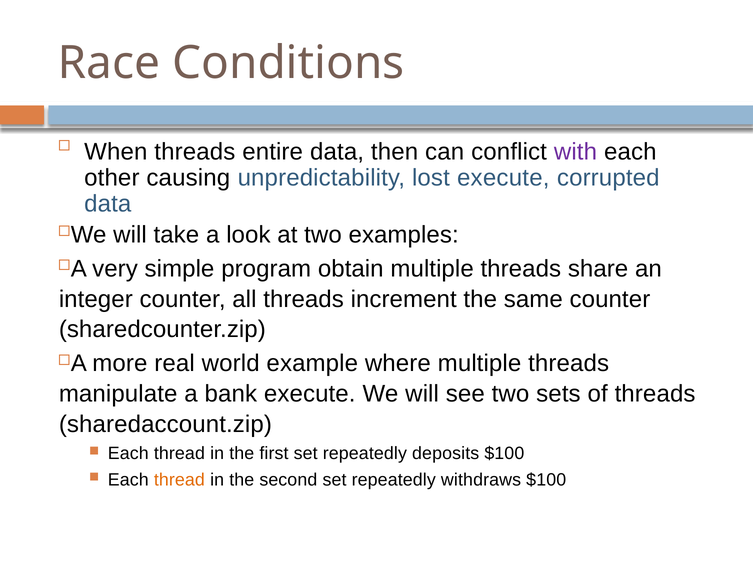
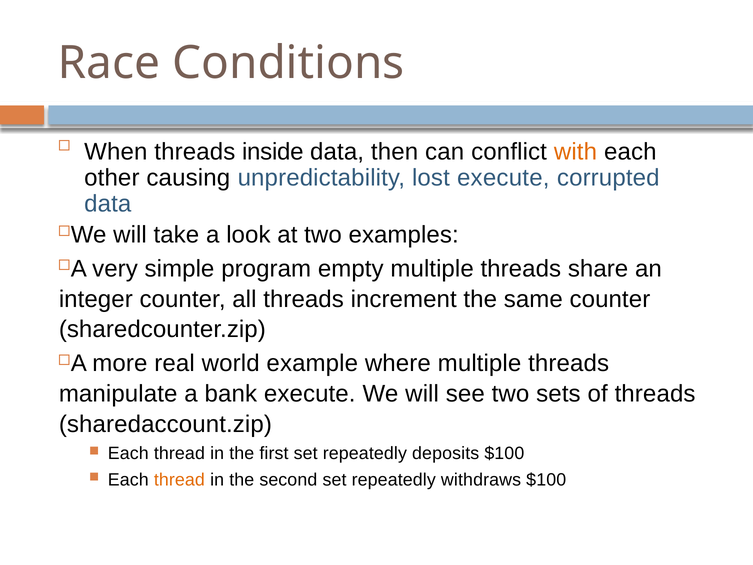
entire: entire -> inside
with colour: purple -> orange
obtain: obtain -> empty
